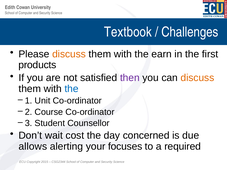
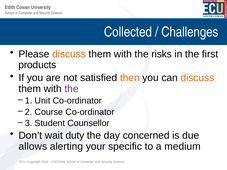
Textbook: Textbook -> Collected
earn: earn -> risks
then colour: purple -> orange
the at (72, 89) colour: blue -> purple
cost: cost -> duty
focuses: focuses -> specific
required: required -> medium
